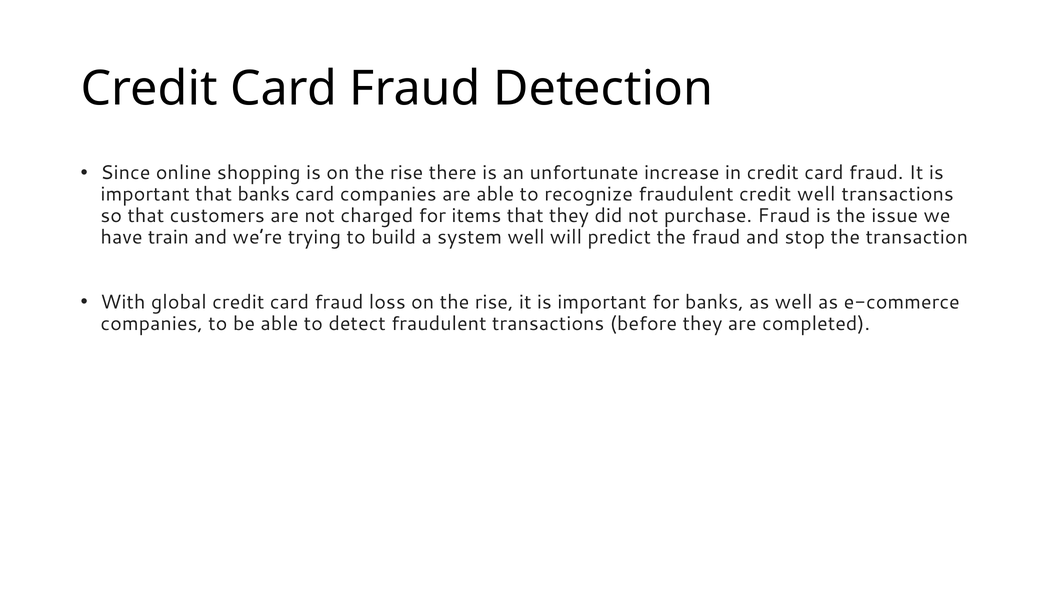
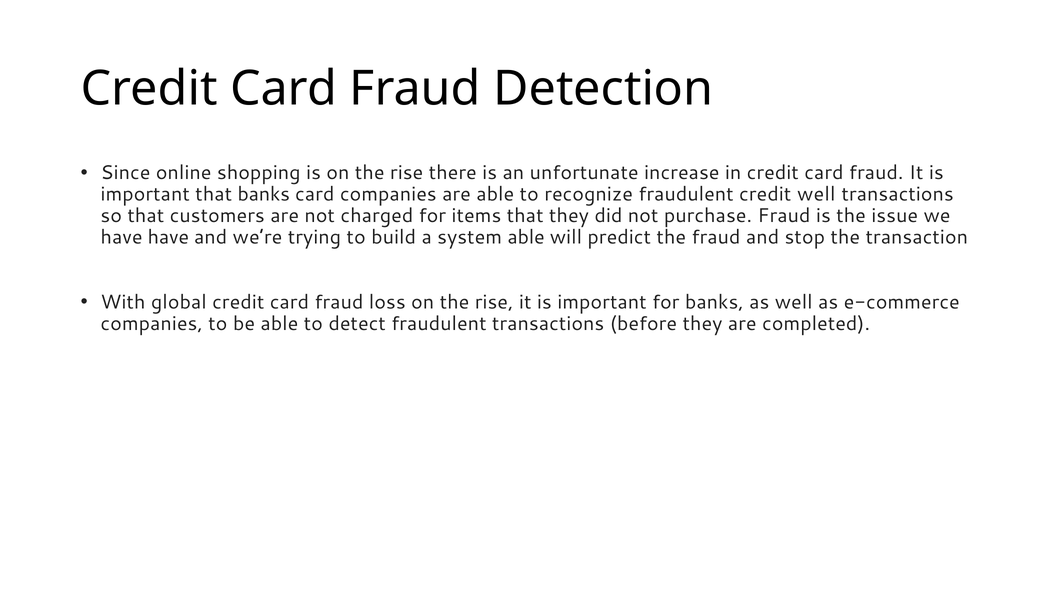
have train: train -> have
system well: well -> able
